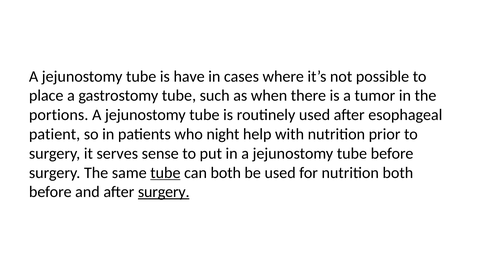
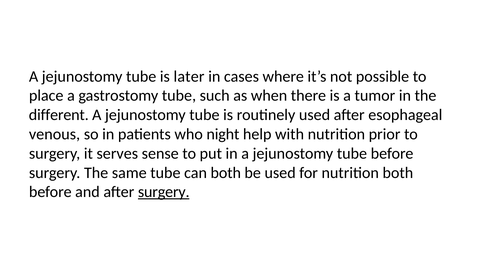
have: have -> later
portions: portions -> different
patient: patient -> venous
tube at (165, 173) underline: present -> none
